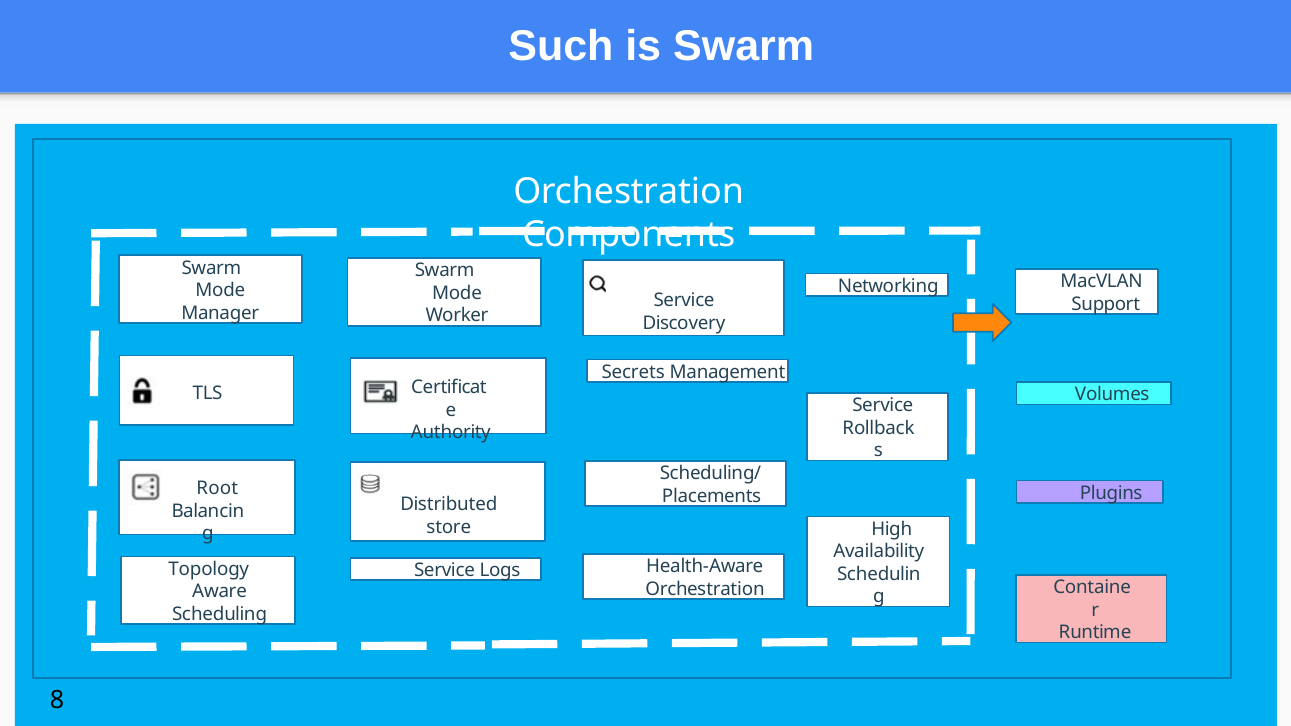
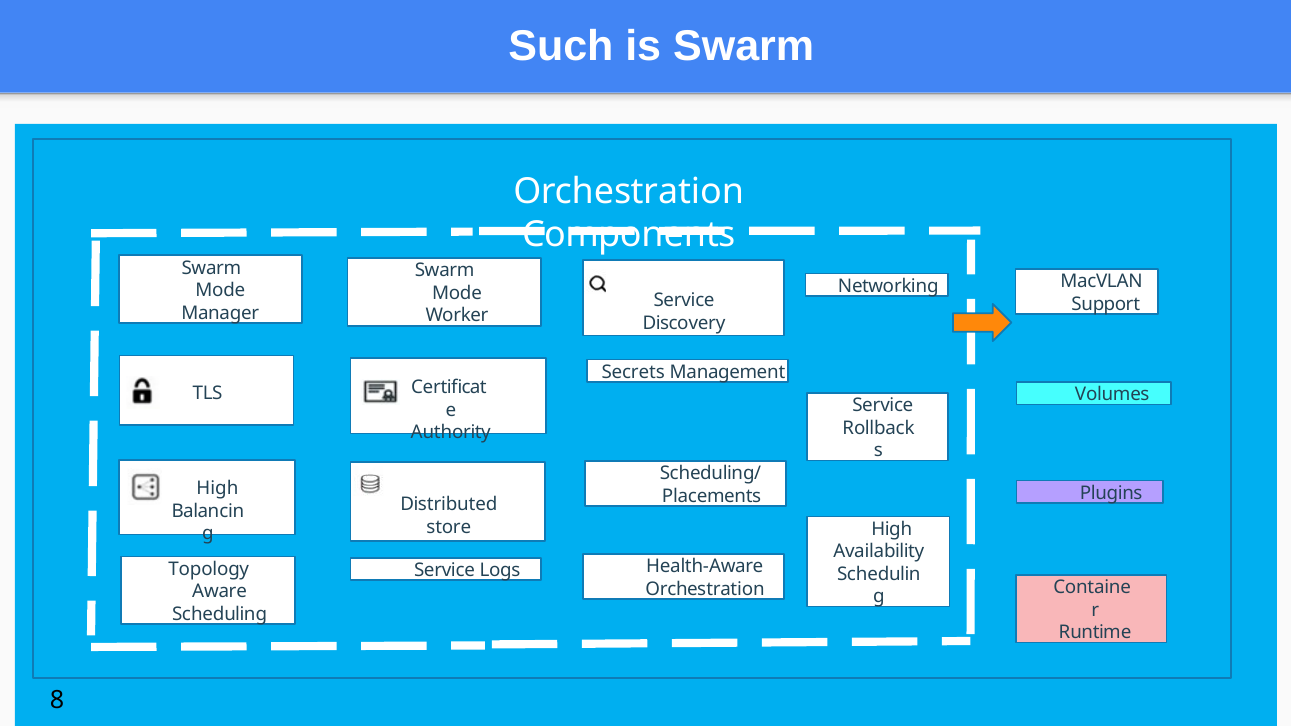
Root at (217, 489): Root -> High
